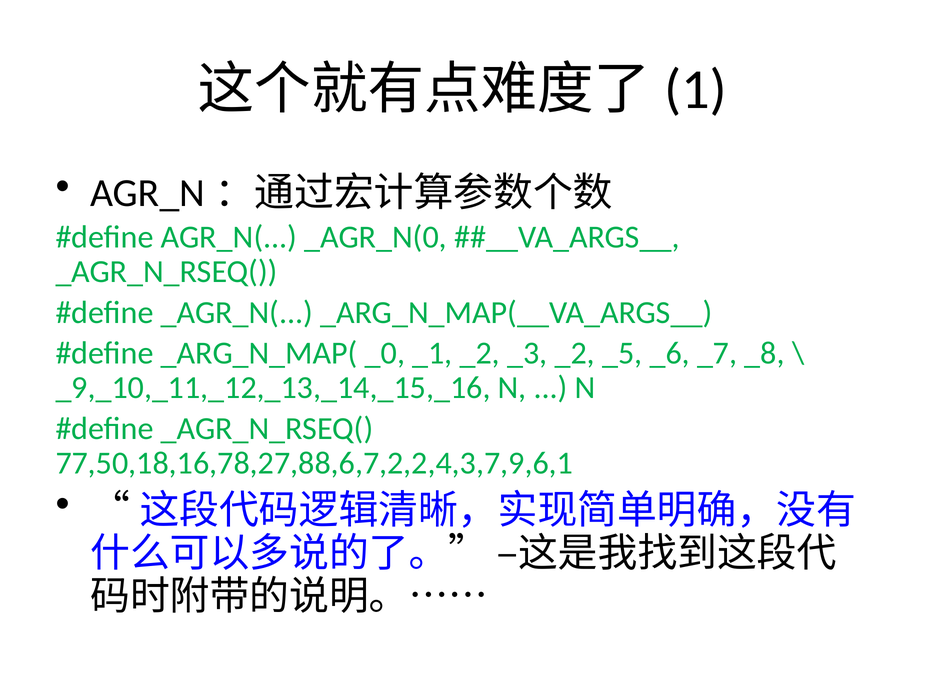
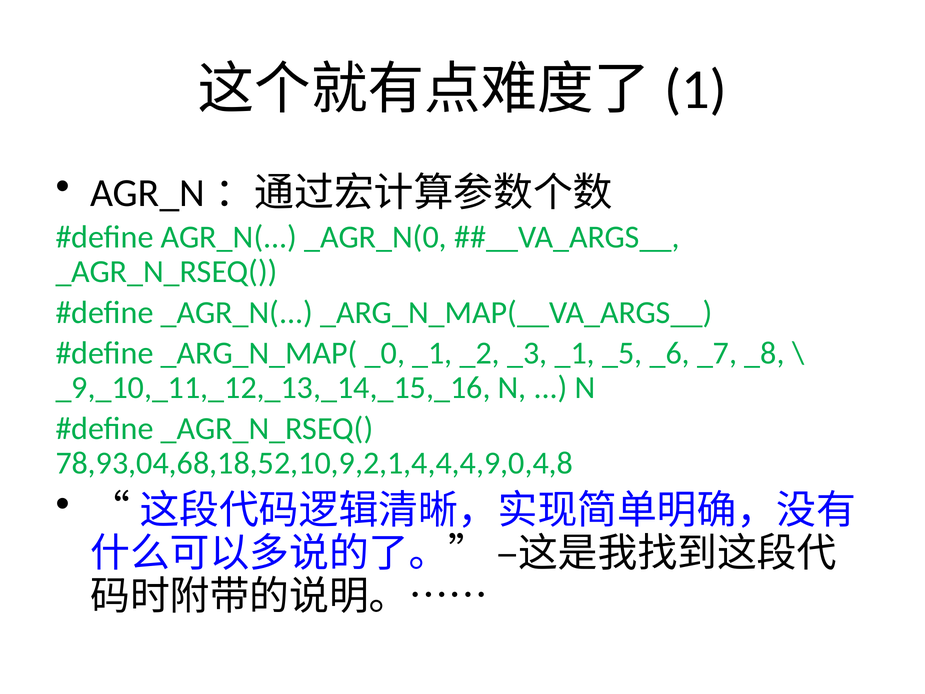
_3 _2: _2 -> _1
77,50,18,16,78,27,88,6,7,2,2,4,3,7,9,6,1: 77,50,18,16,78,27,88,6,7,2,2,4,3,7,9,6,1 -> 78,93,04,68,18,52,10,9,2,1,4,4,4,9,0,4,8
